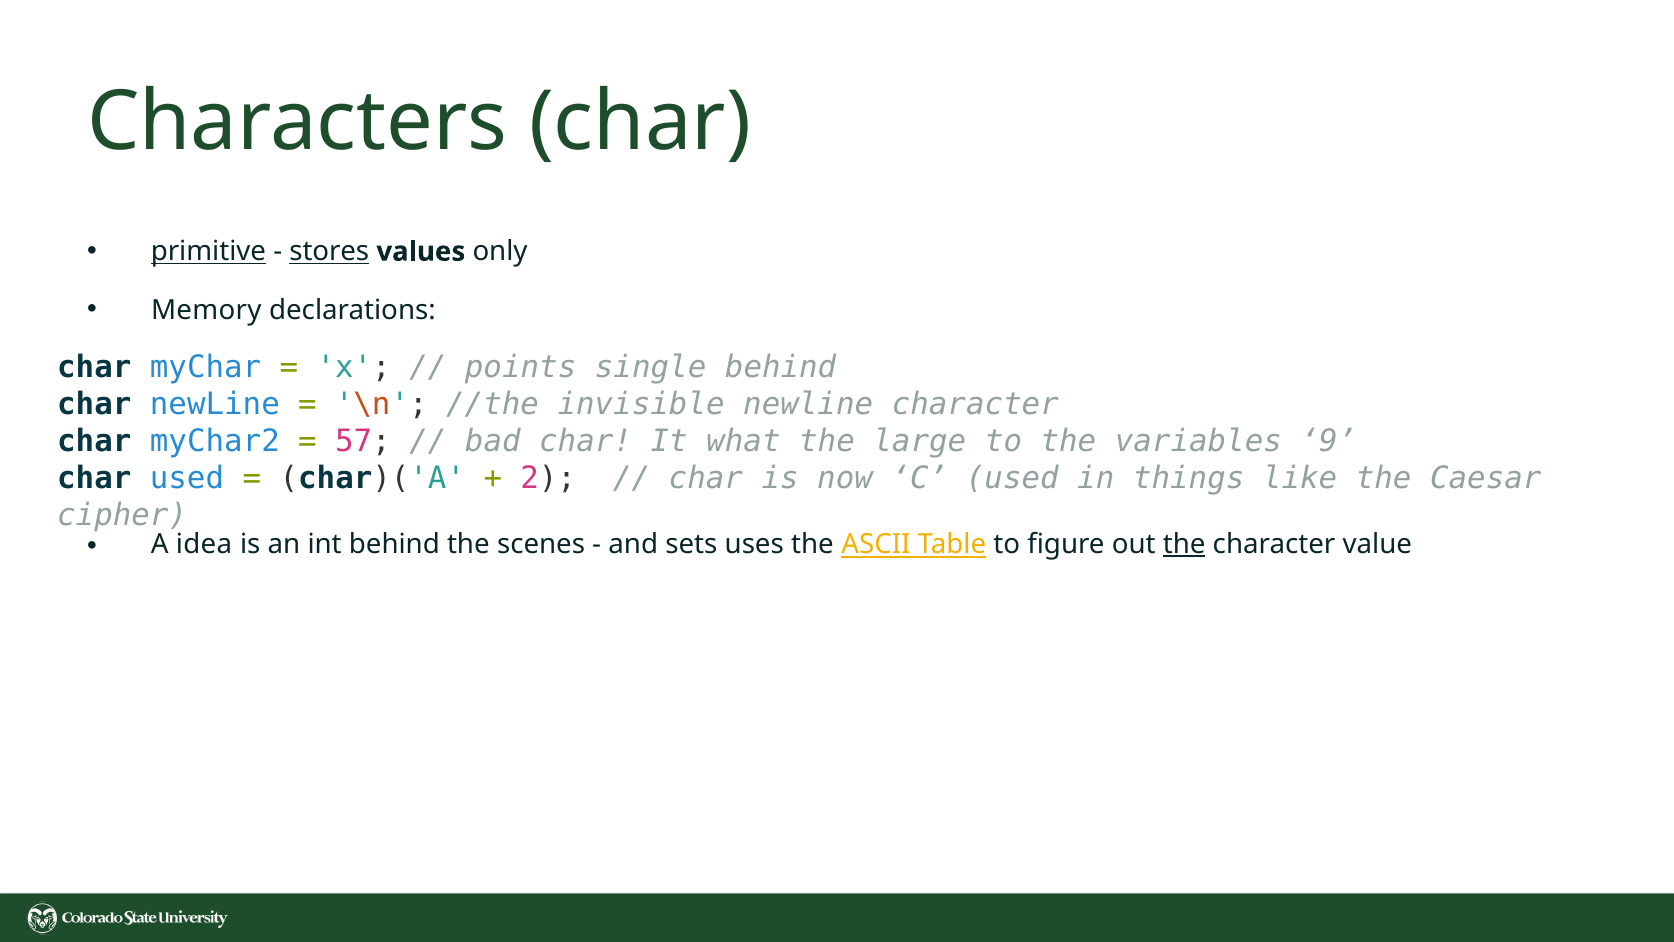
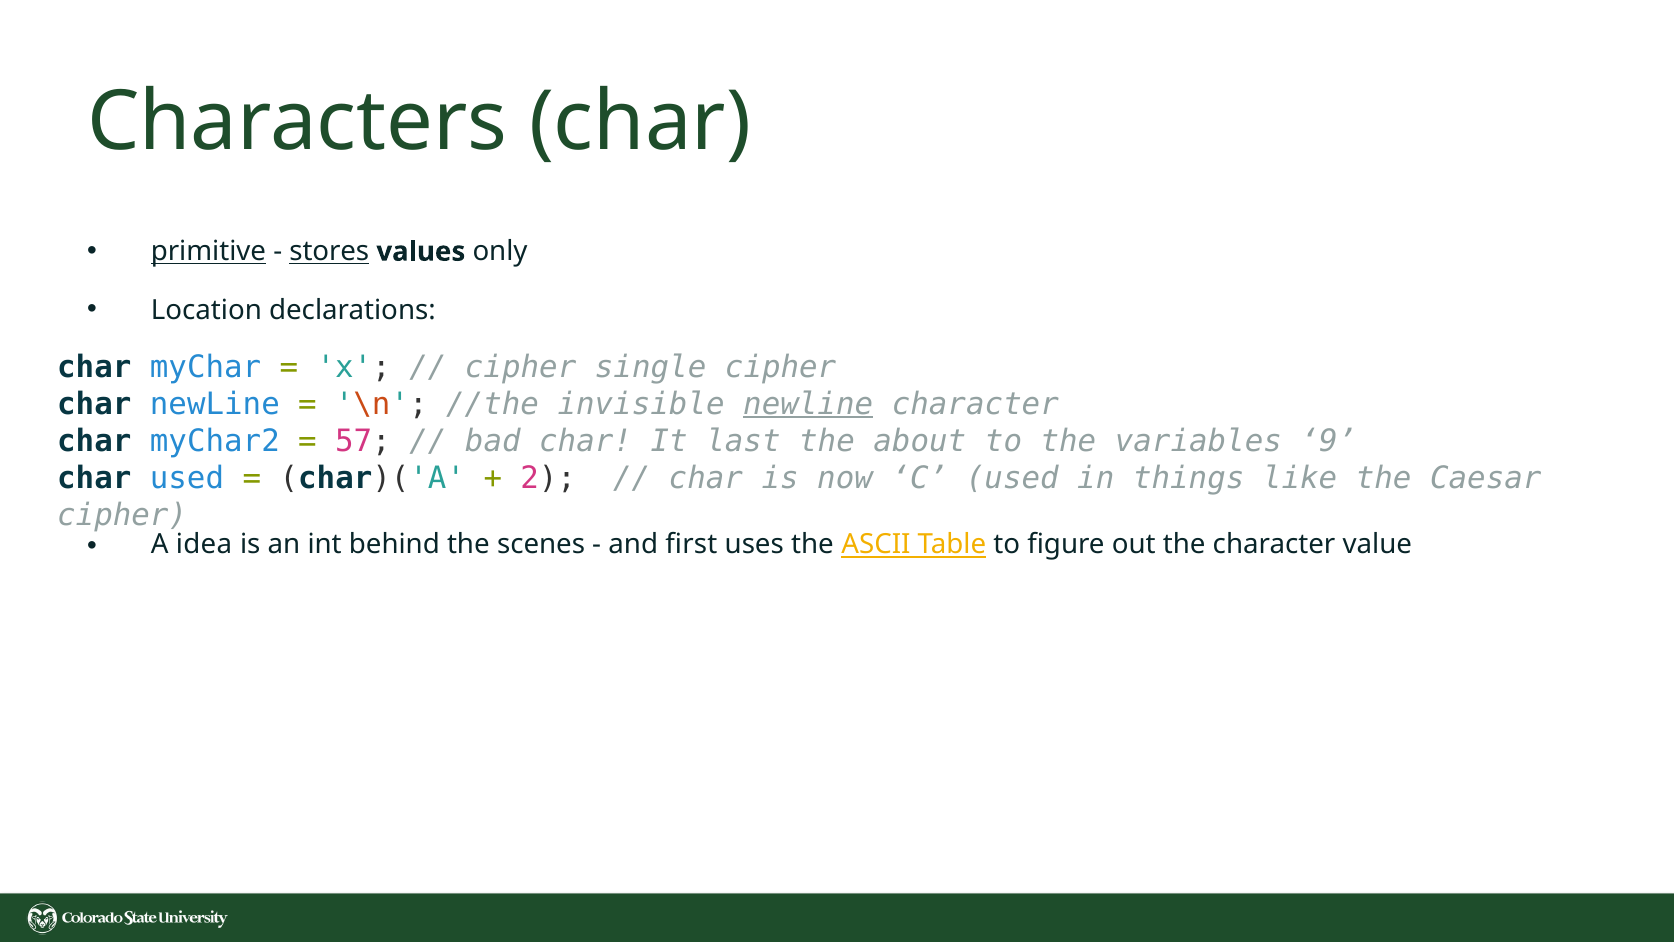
Memory: Memory -> Location
points at (521, 367): points -> cipher
single behind: behind -> cipher
newline at (808, 404) underline: none -> present
what: what -> last
large: large -> about
sets: sets -> first
the at (1184, 544) underline: present -> none
